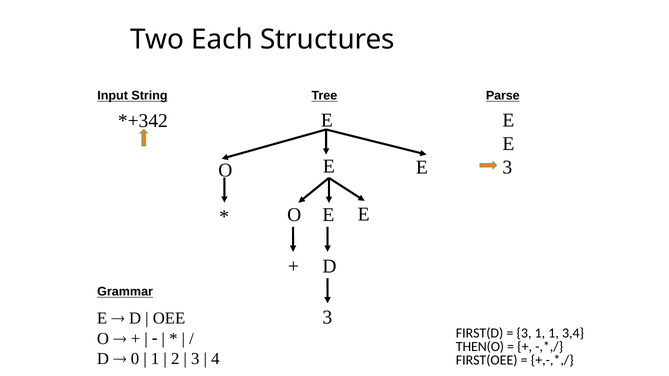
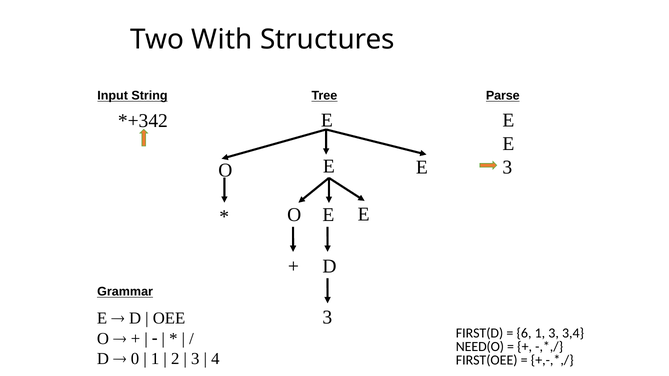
Each: Each -> With
3 at (524, 334): 3 -> 6
1 1: 1 -> 3
THEN(O: THEN(O -> NEED(O
